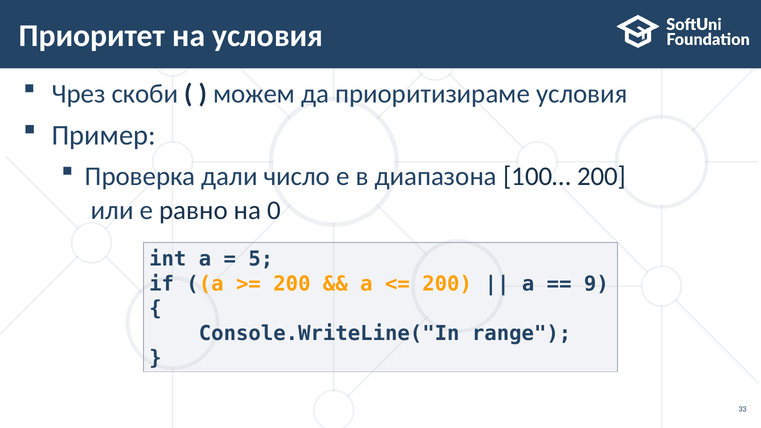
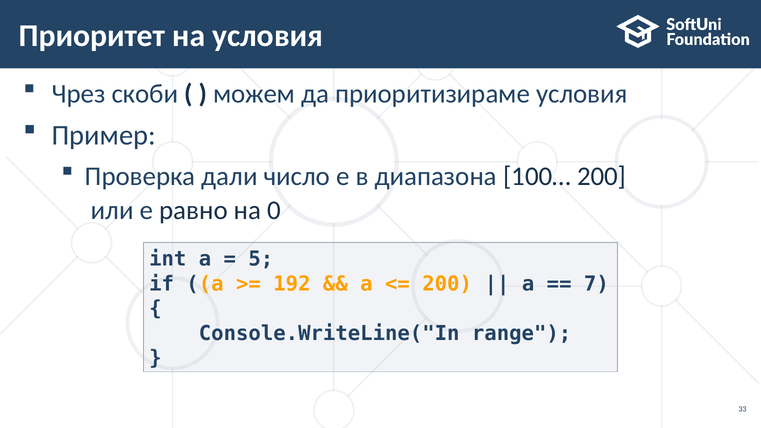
200 at (292, 284): 200 -> 192
9: 9 -> 7
